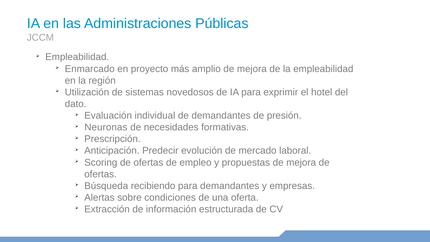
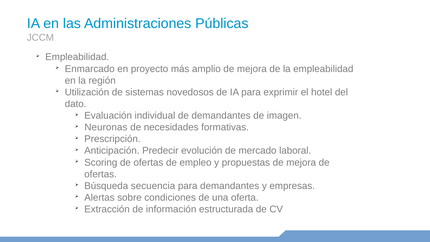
presión: presión -> imagen
recibiendo: recibiendo -> secuencia
